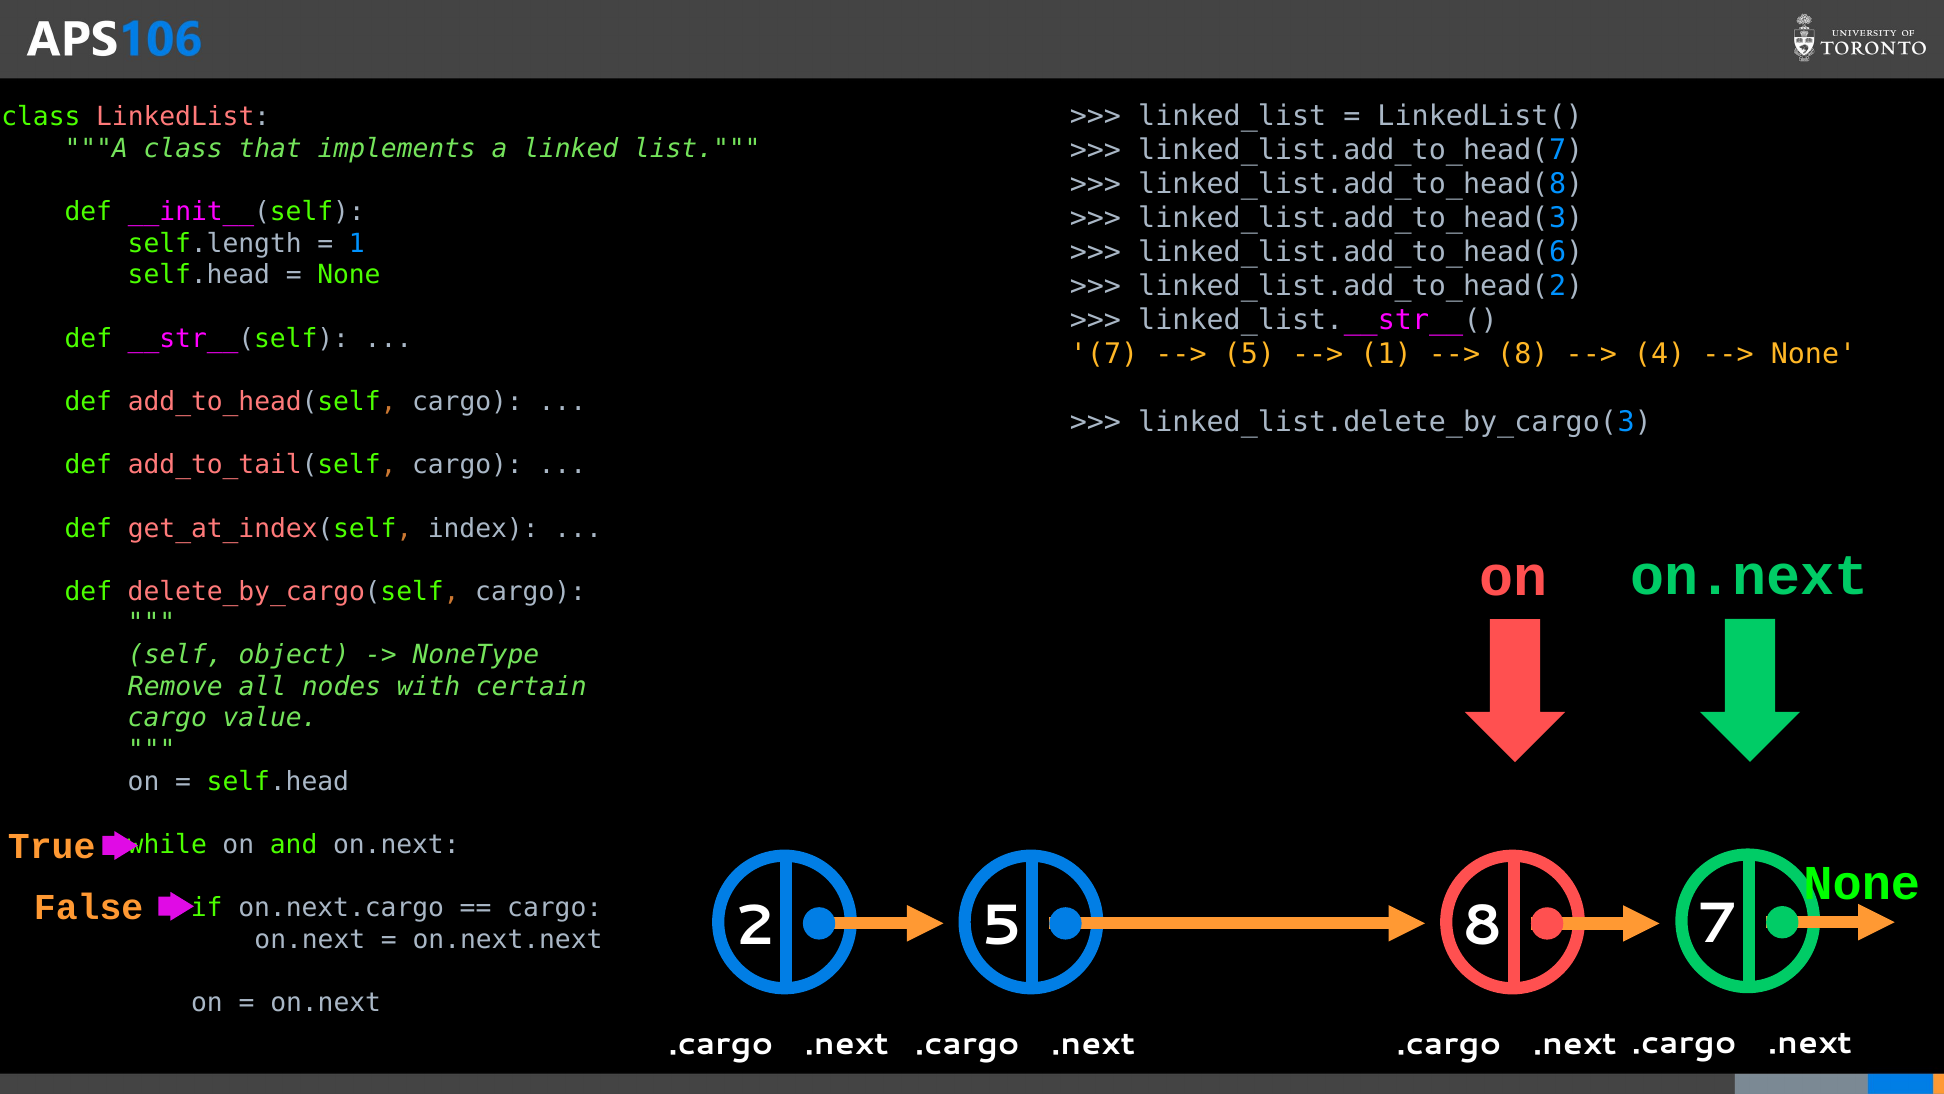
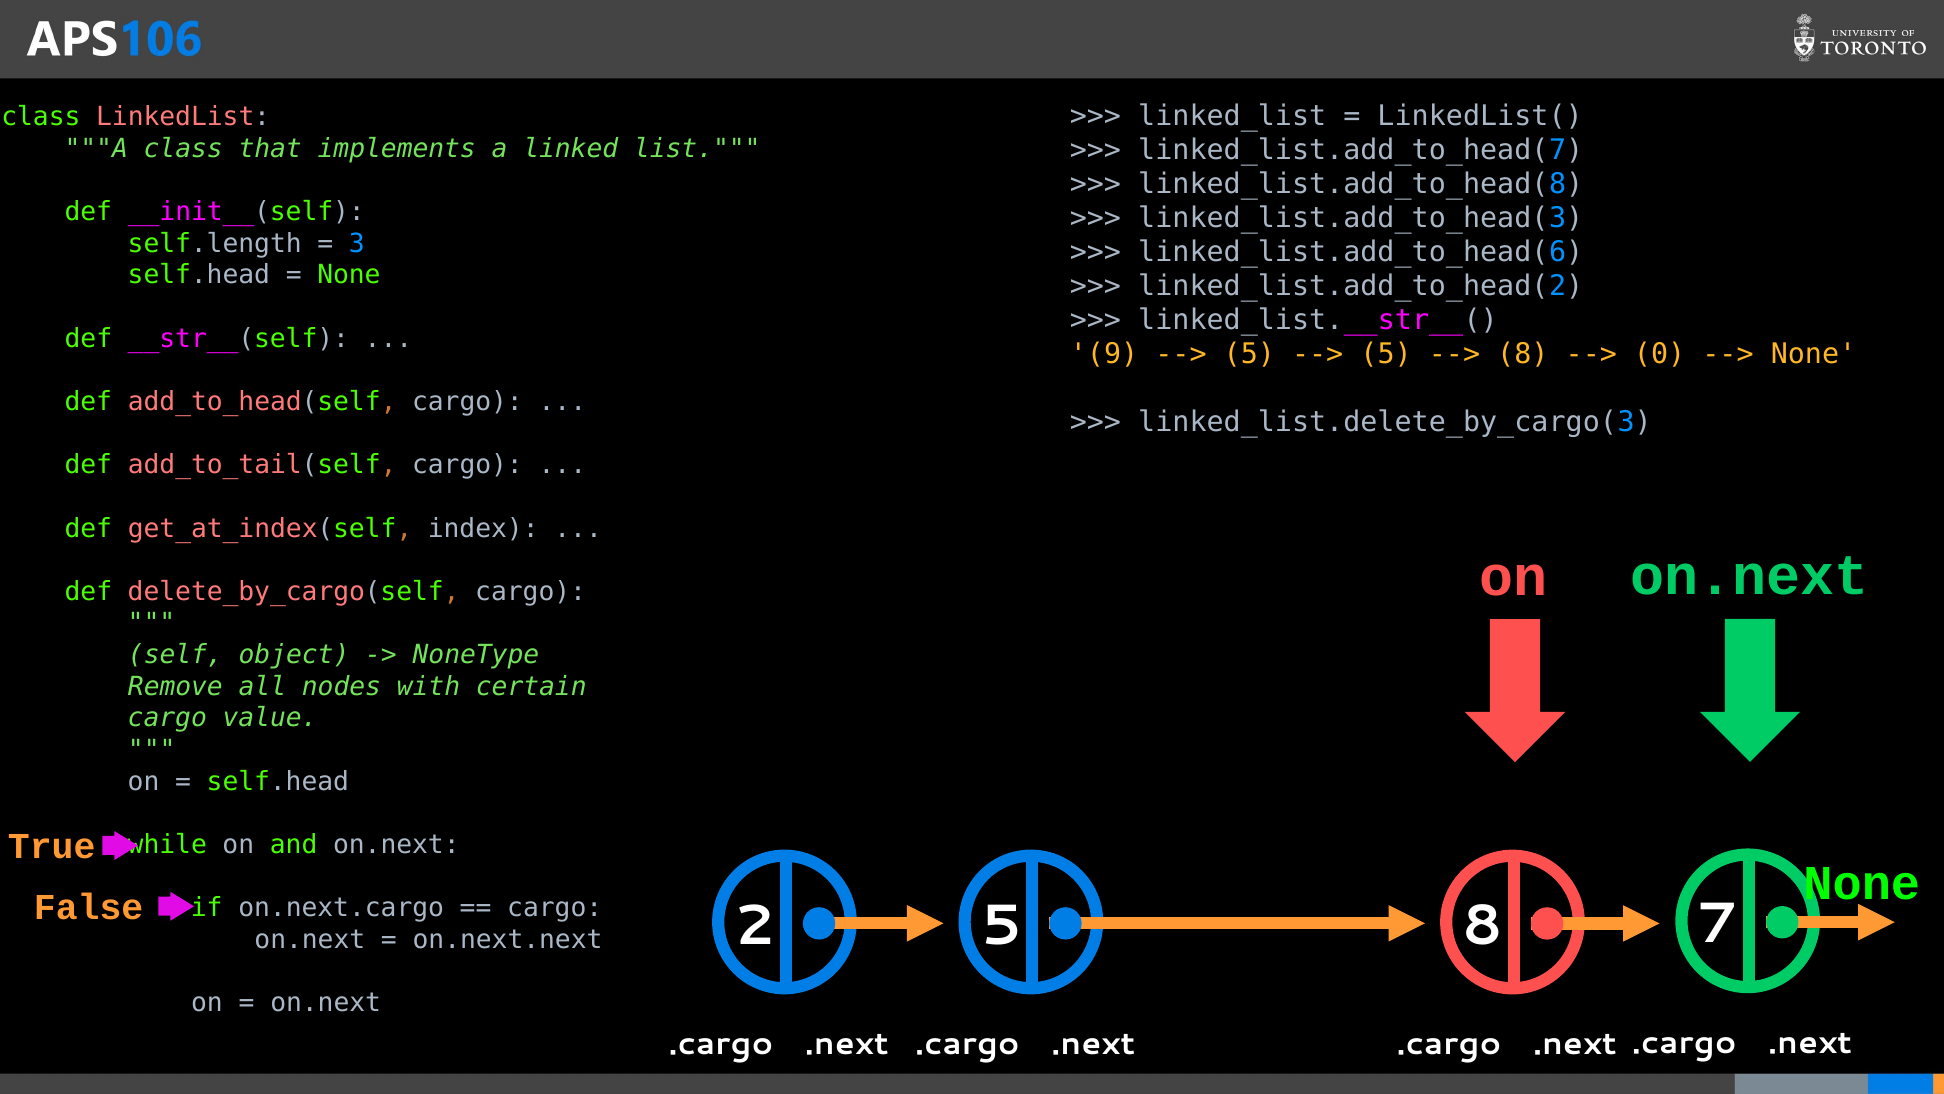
1 at (357, 243): 1 -> 3
7 at (1104, 354): 7 -> 9
1 at (1386, 354): 1 -> 5
4: 4 -> 0
